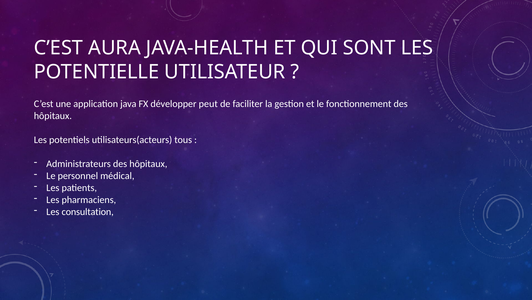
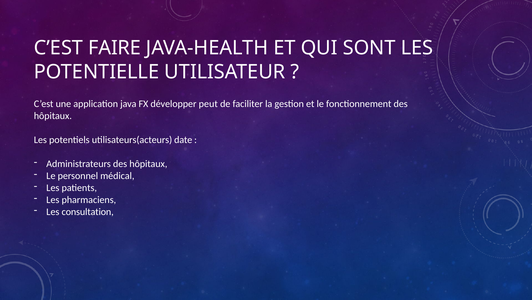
AURA: AURA -> FAIRE
tous: tous -> date
